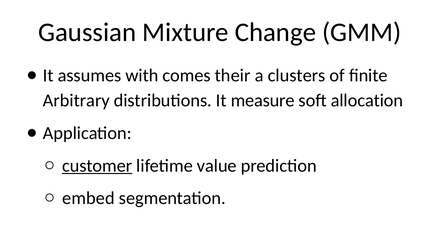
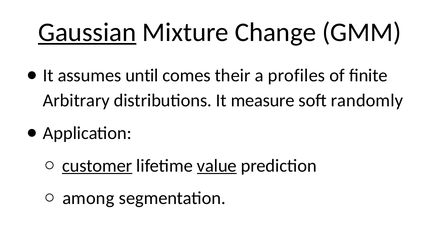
Gaussian underline: none -> present
with: with -> until
clusters: clusters -> profiles
allocation: allocation -> randomly
value underline: none -> present
embed: embed -> among
